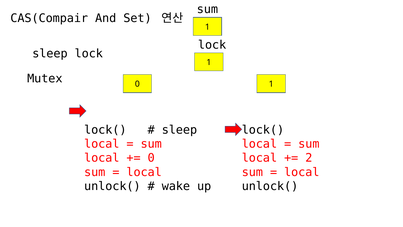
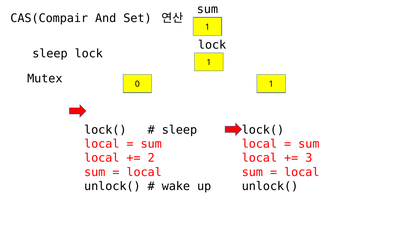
0 at (151, 158): 0 -> 2
2: 2 -> 3
